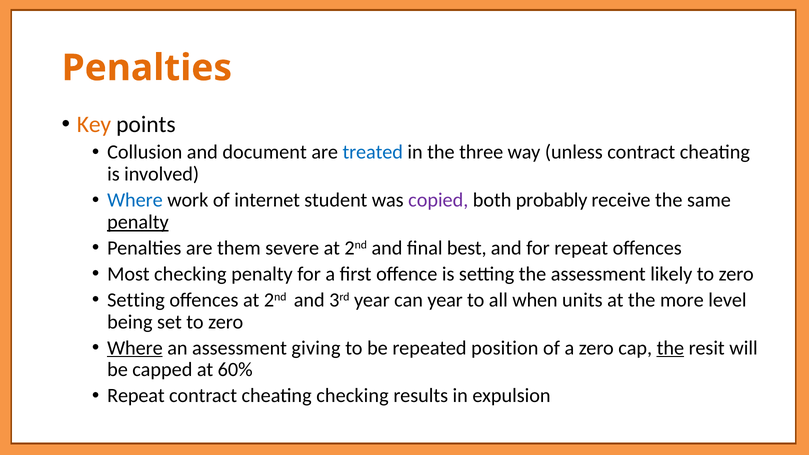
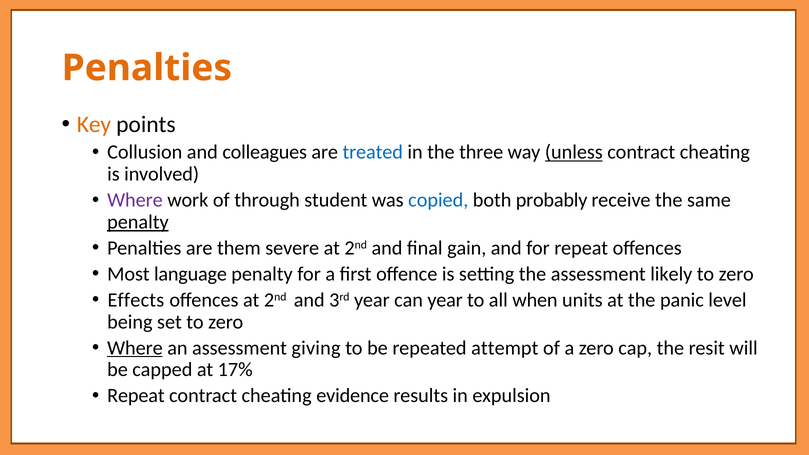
document: document -> colleagues
unless underline: none -> present
Where at (135, 200) colour: blue -> purple
internet: internet -> through
copied colour: purple -> blue
best: best -> gain
Most checking: checking -> language
Setting at (136, 300): Setting -> Effects
more: more -> panic
position: position -> attempt
the at (670, 348) underline: present -> none
60%: 60% -> 17%
cheating checking: checking -> evidence
